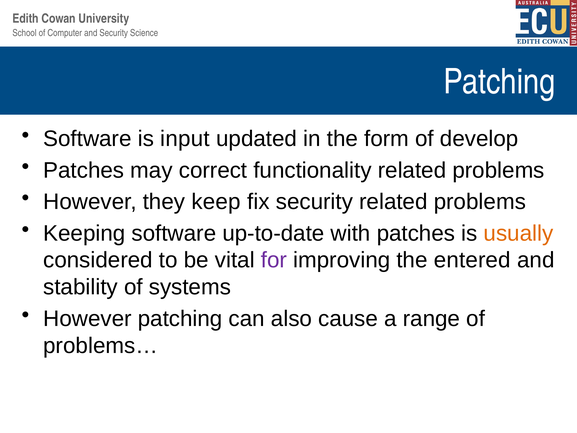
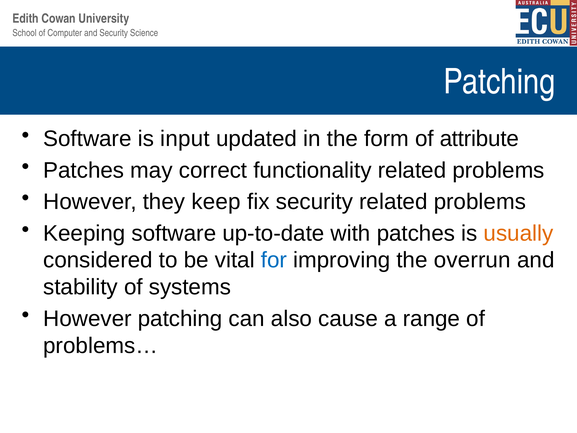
develop: develop -> attribute
for colour: purple -> blue
entered: entered -> overrun
